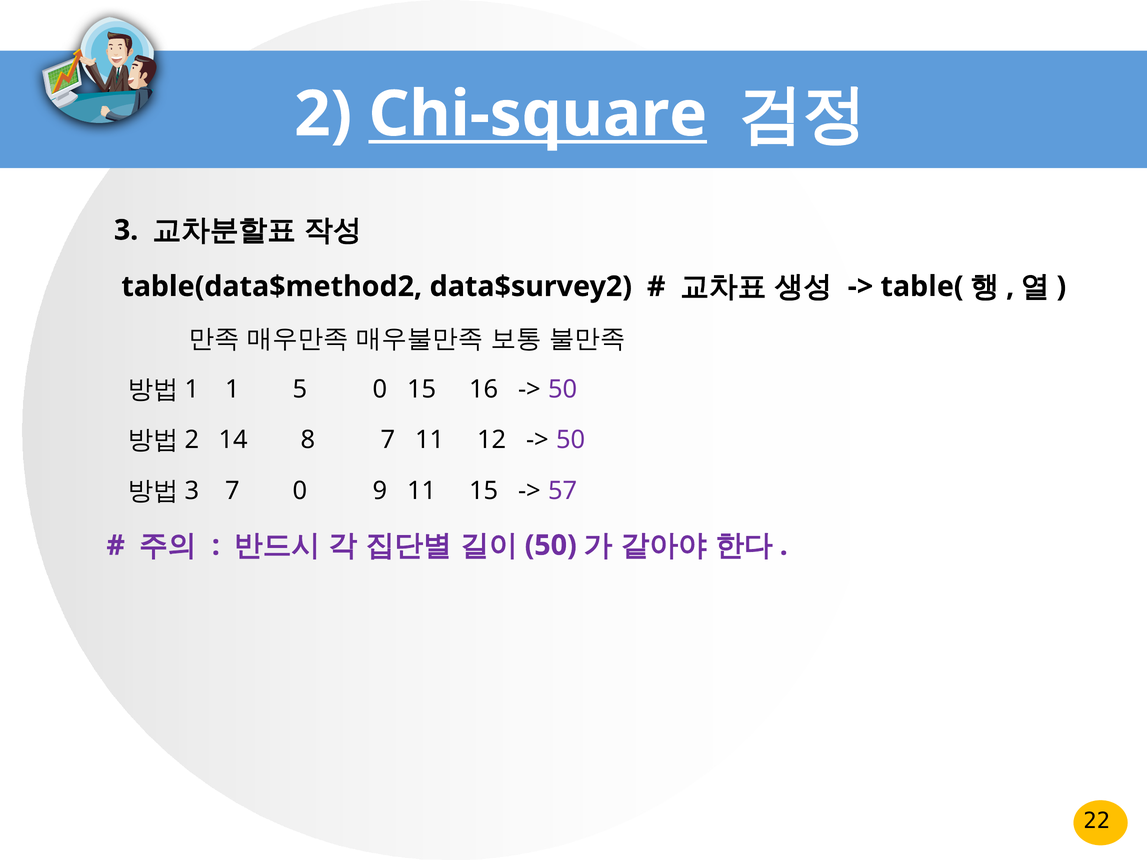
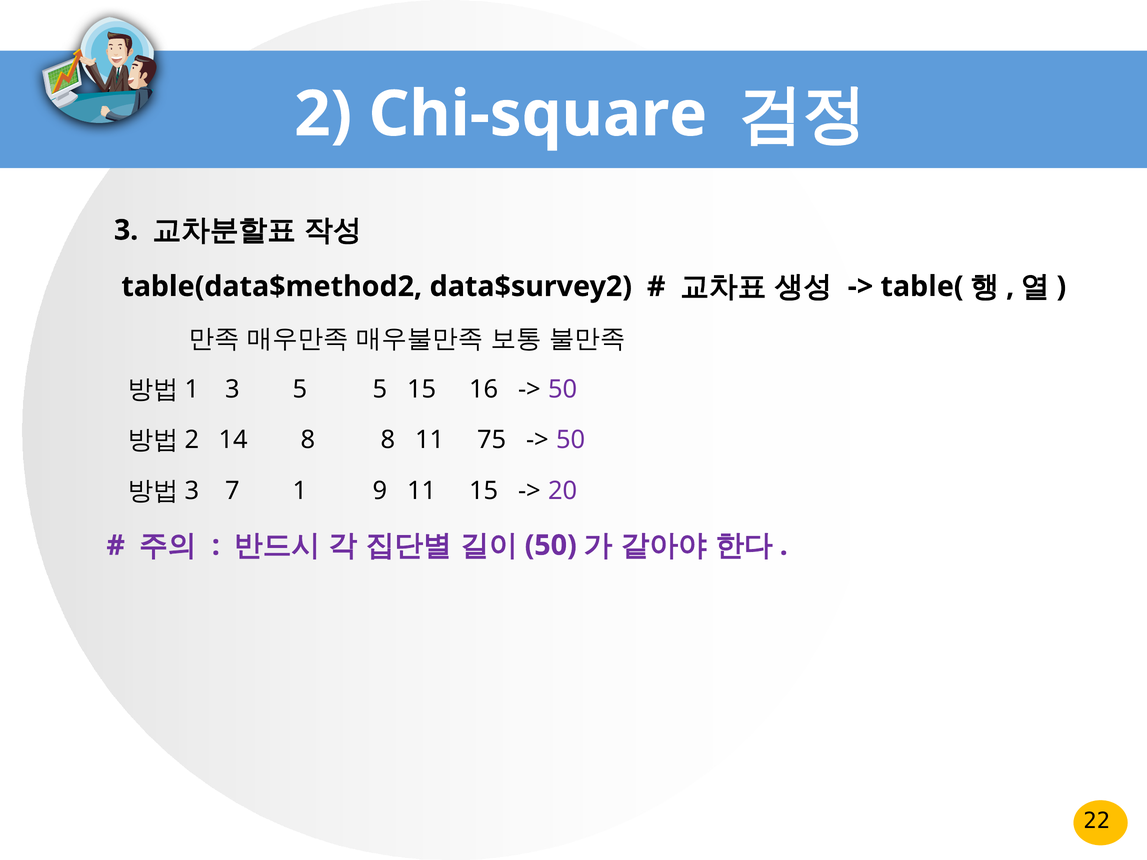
Chi-square underline: present -> none
1 at (233, 390): 1 -> 3
5 0: 0 -> 5
8 7: 7 -> 8
12: 12 -> 75
7 0: 0 -> 1
57: 57 -> 20
